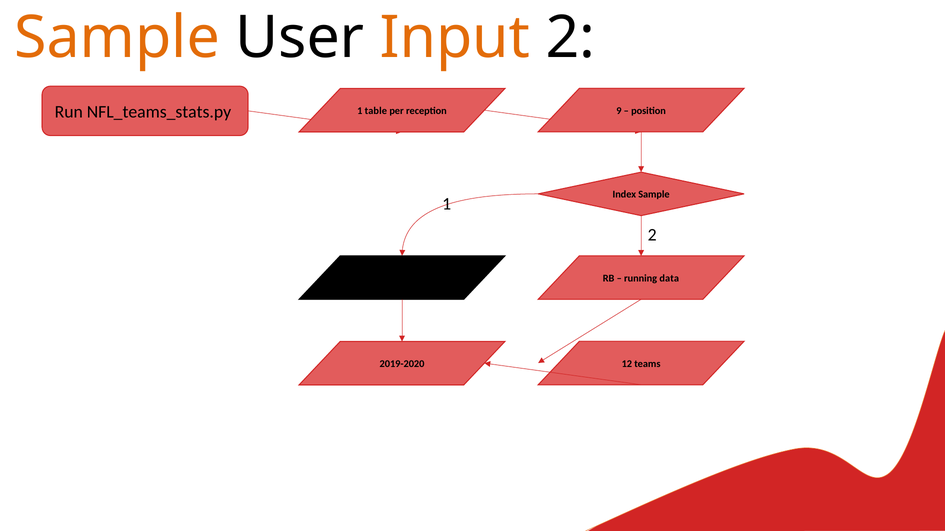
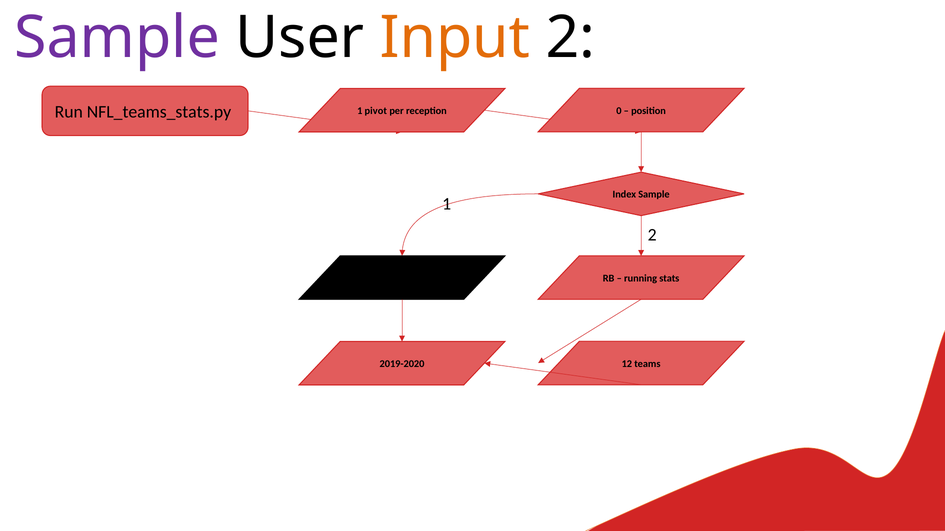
Sample at (117, 38) colour: orange -> purple
table: table -> pivot
9: 9 -> 0
data: data -> stats
